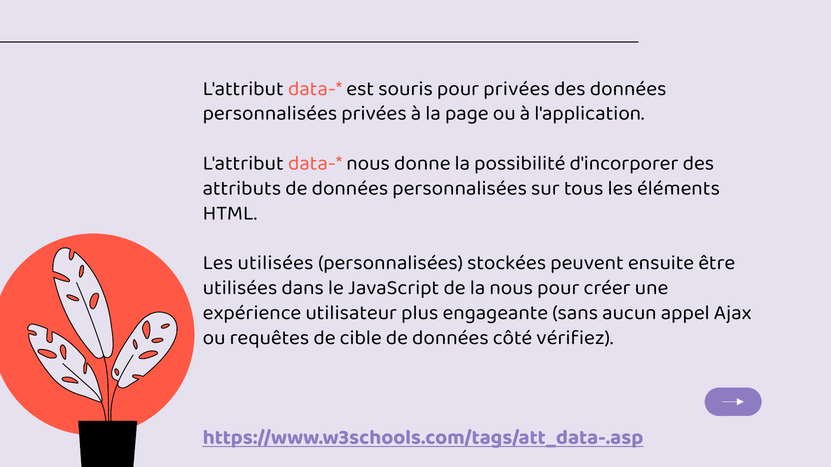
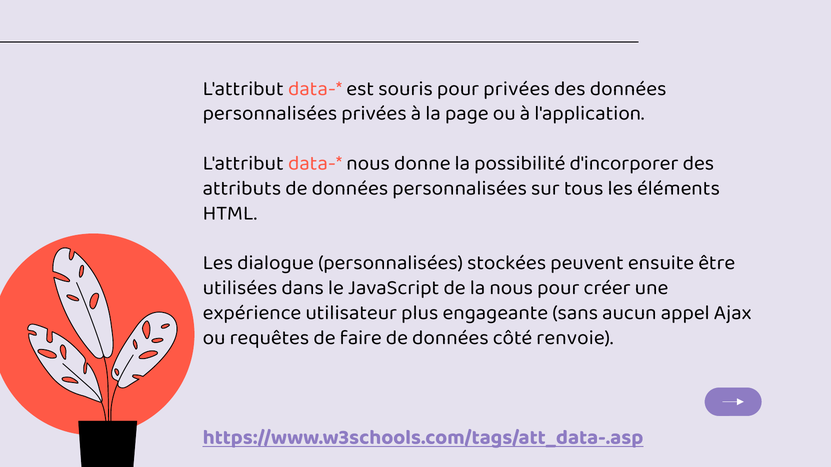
Les utilisées: utilisées -> dialogue
cible: cible -> faire
vérifiez: vérifiez -> renvoie
